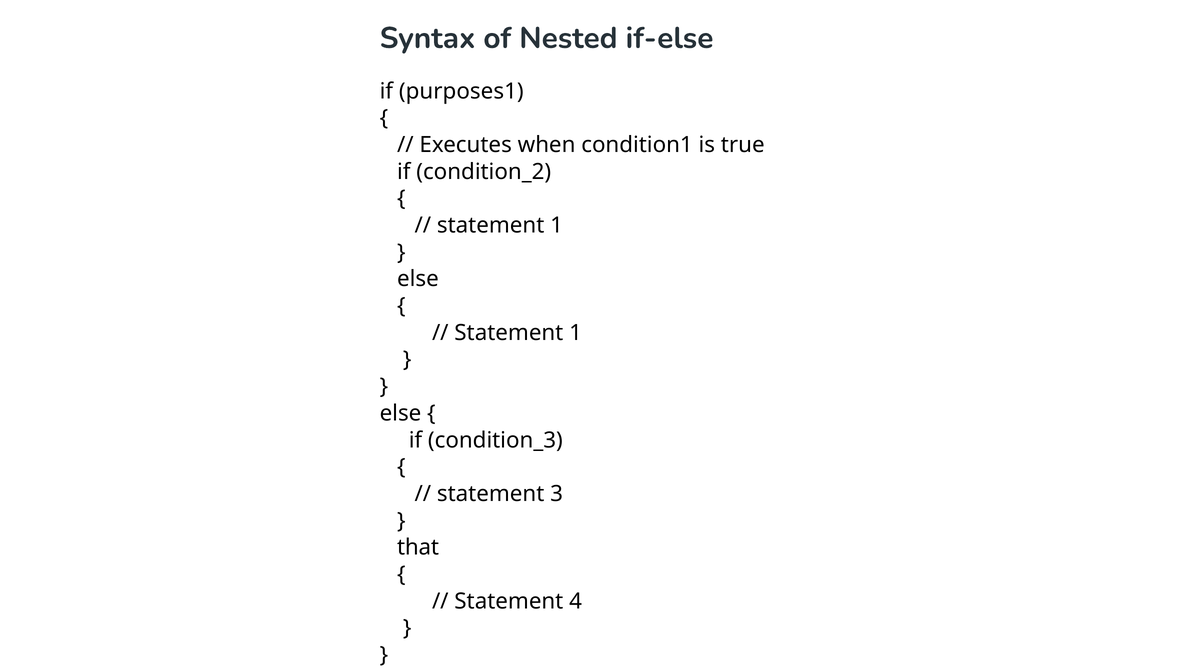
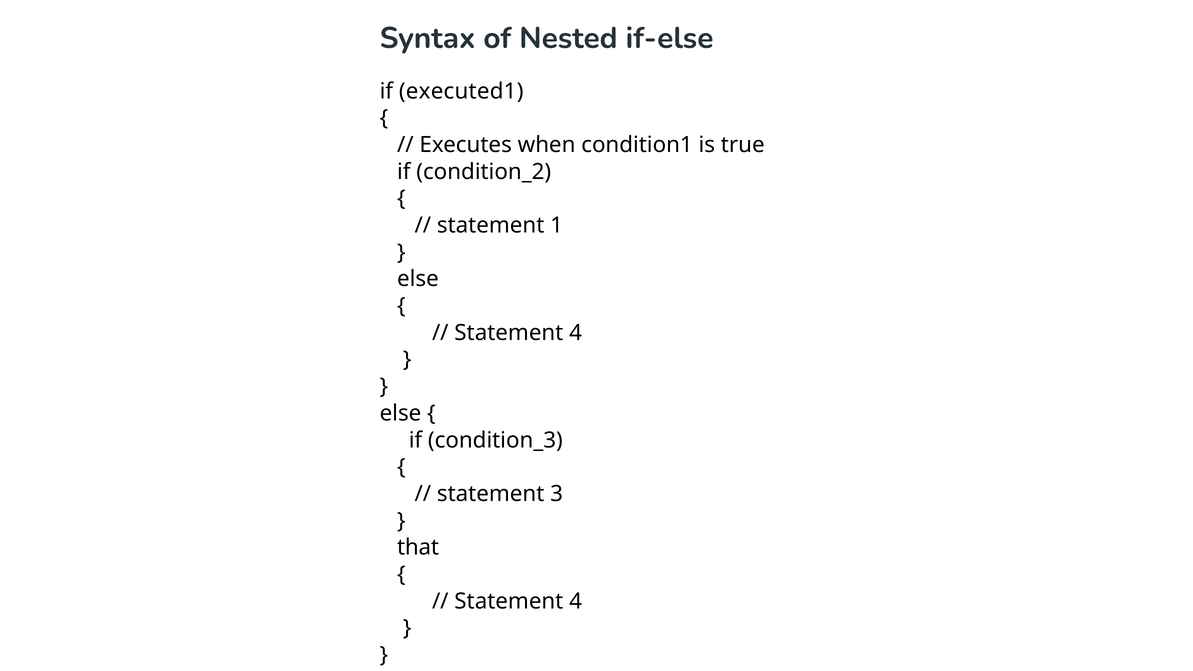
purposes1: purposes1 -> executed1
1 at (576, 333): 1 -> 4
